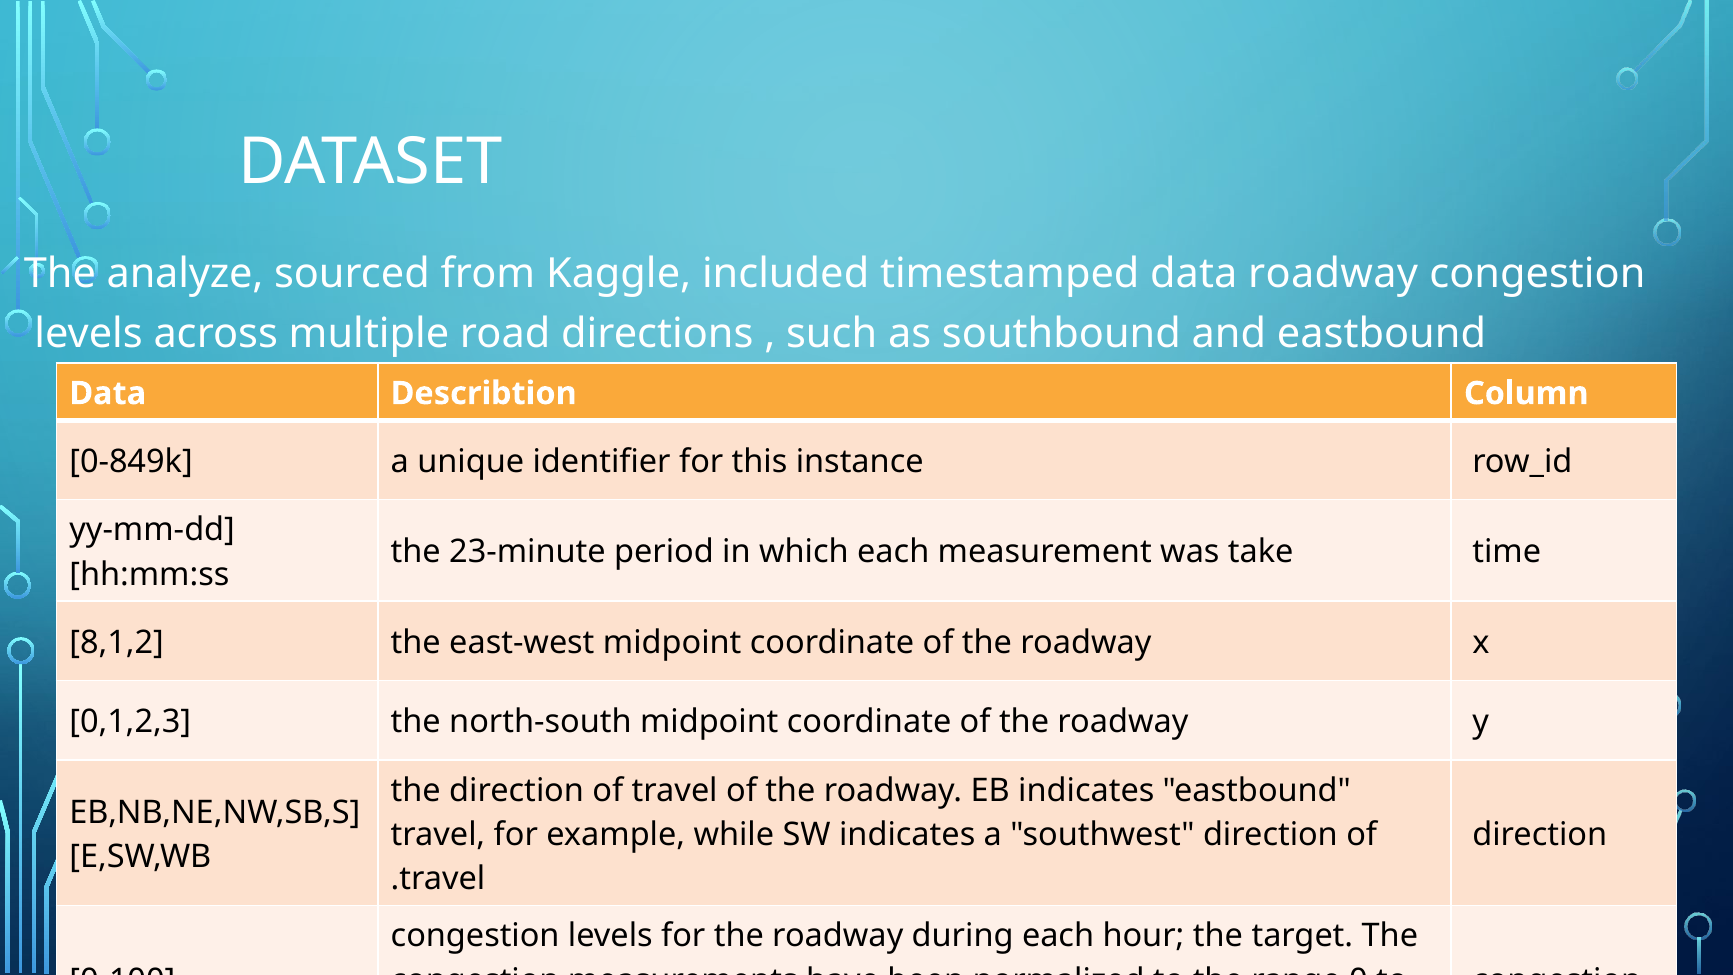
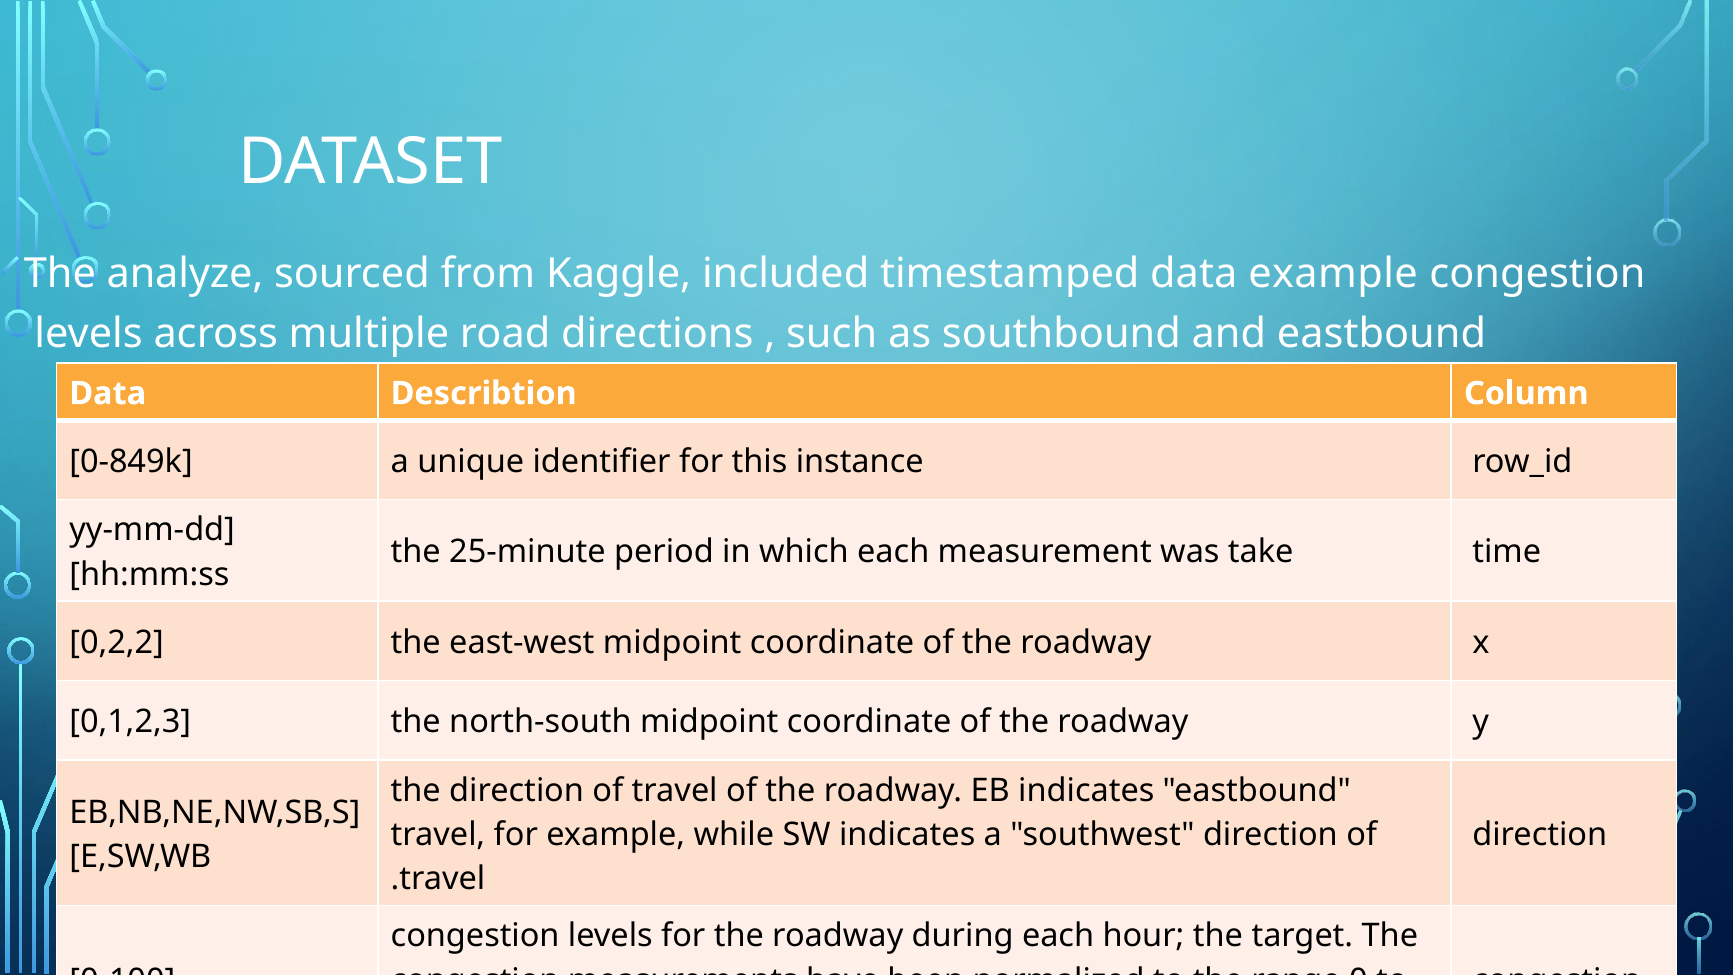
data roadway: roadway -> example
23-minute: 23-minute -> 25-minute
8,1,2: 8,1,2 -> 0,2,2
